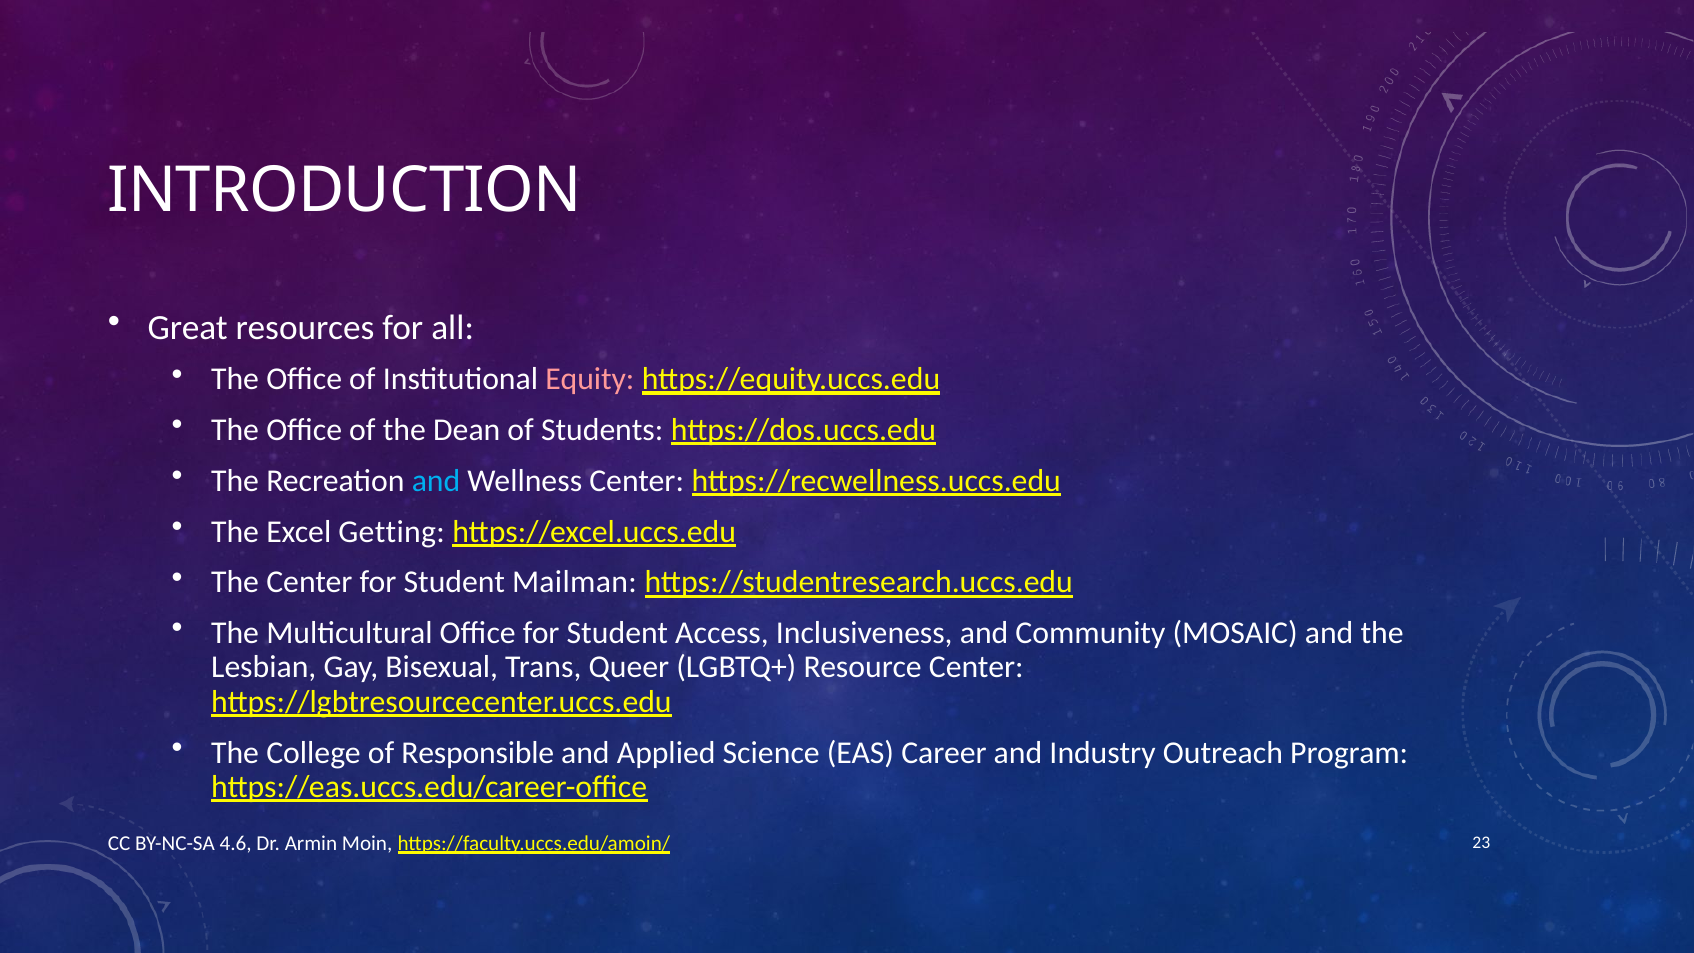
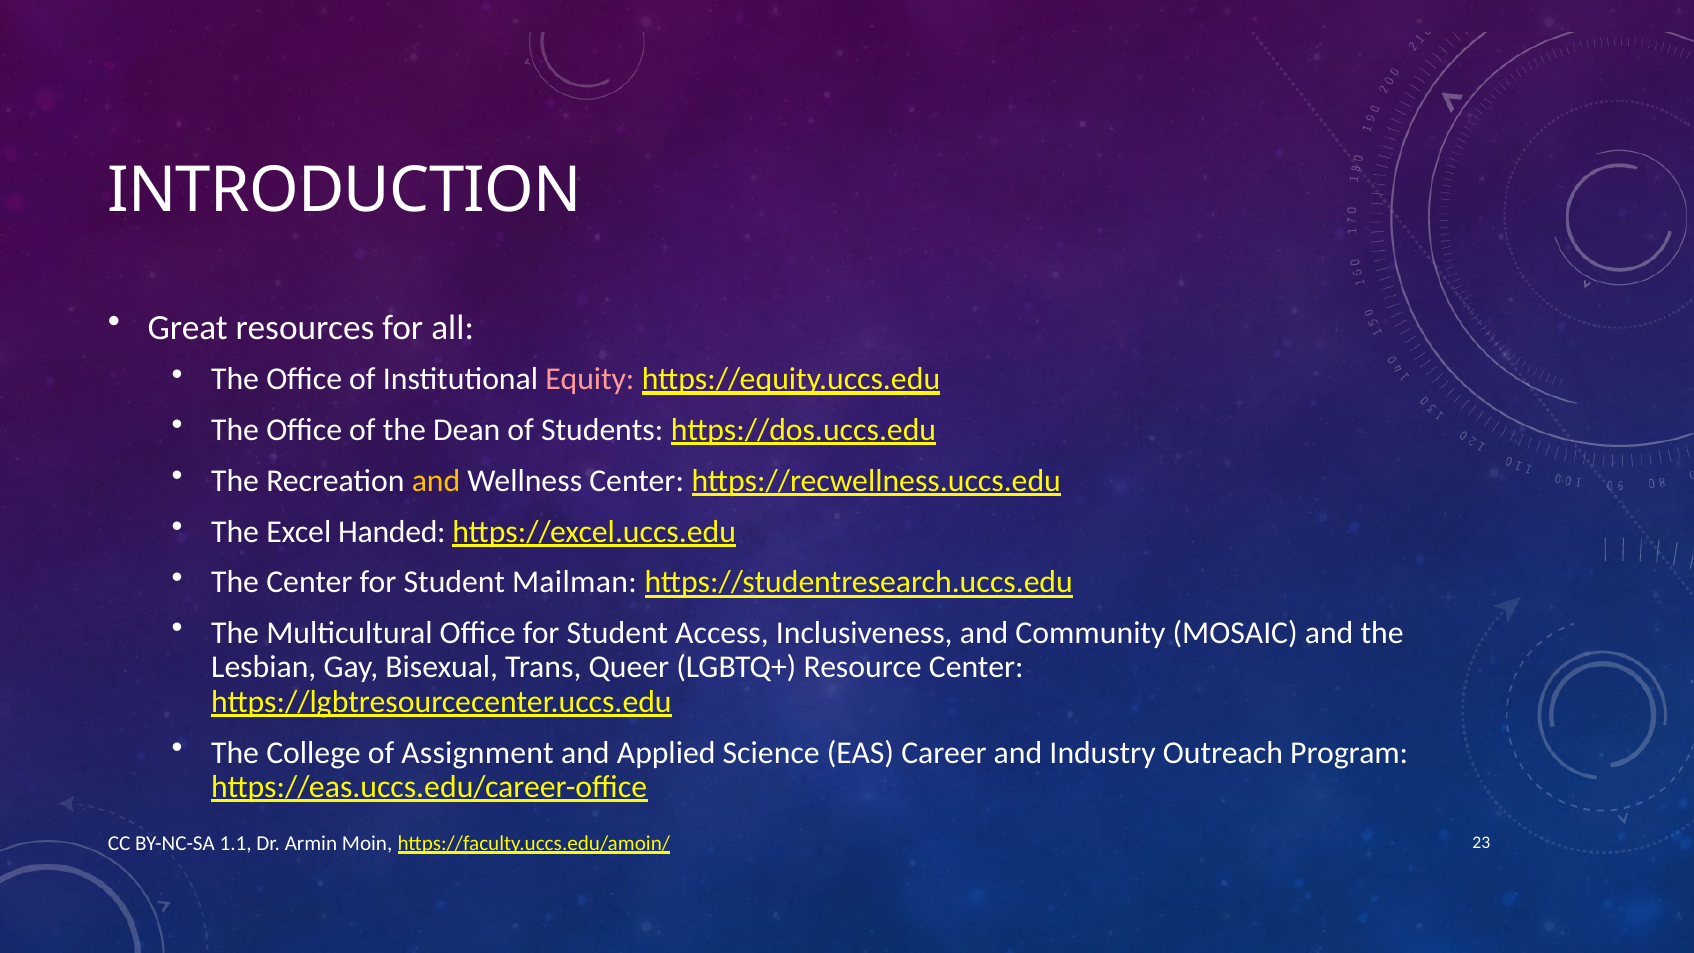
and at (436, 481) colour: light blue -> yellow
Getting: Getting -> Handed
Responsible: Responsible -> Assignment
4.6: 4.6 -> 1.1
